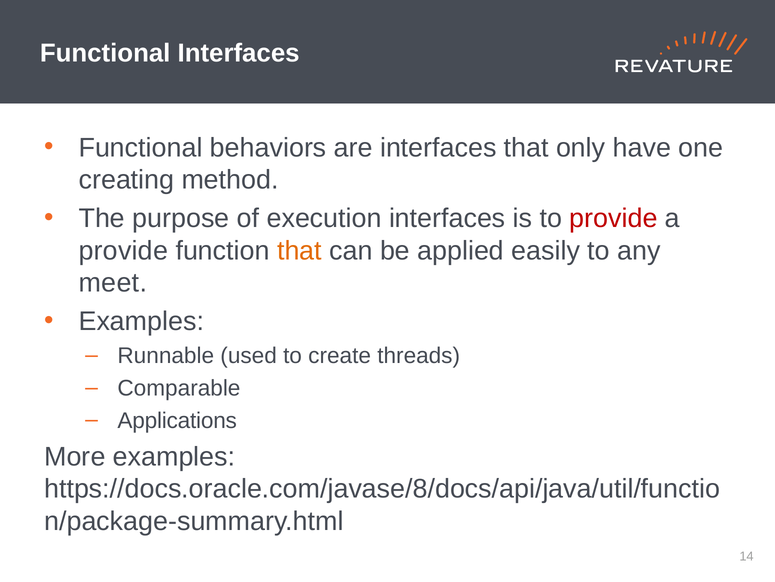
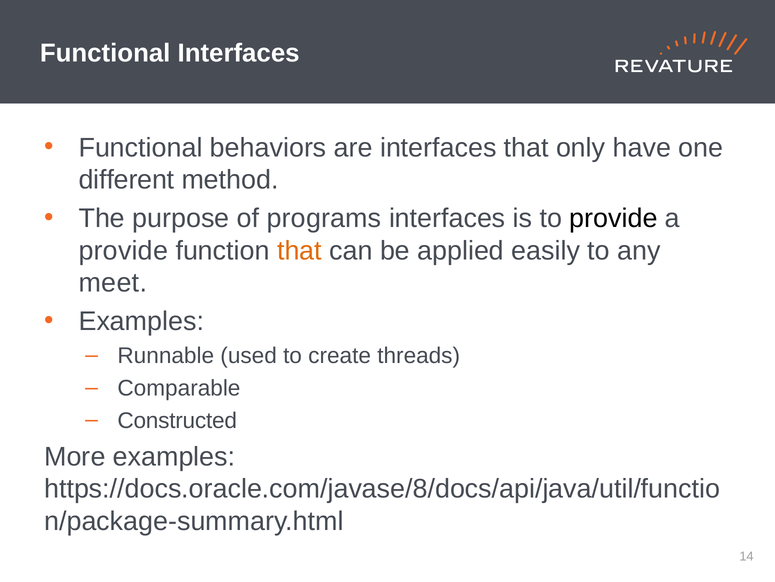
creating: creating -> different
execution: execution -> programs
provide at (614, 218) colour: red -> black
Applications: Applications -> Constructed
